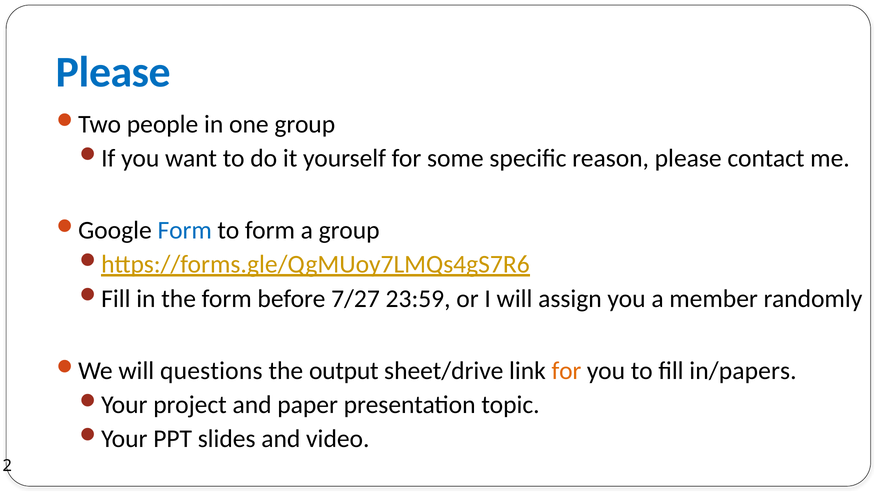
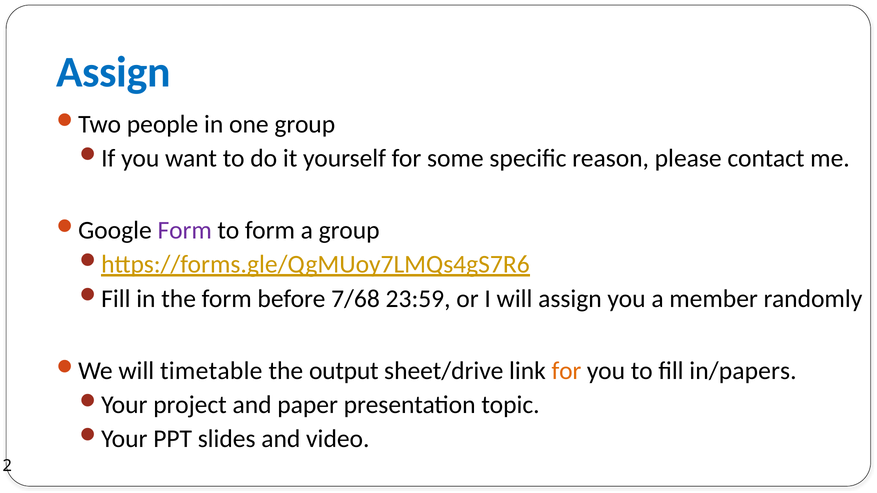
Please at (113, 72): Please -> Assign
Form at (185, 230) colour: blue -> purple
7/27: 7/27 -> 7/68
questions: questions -> timetable
